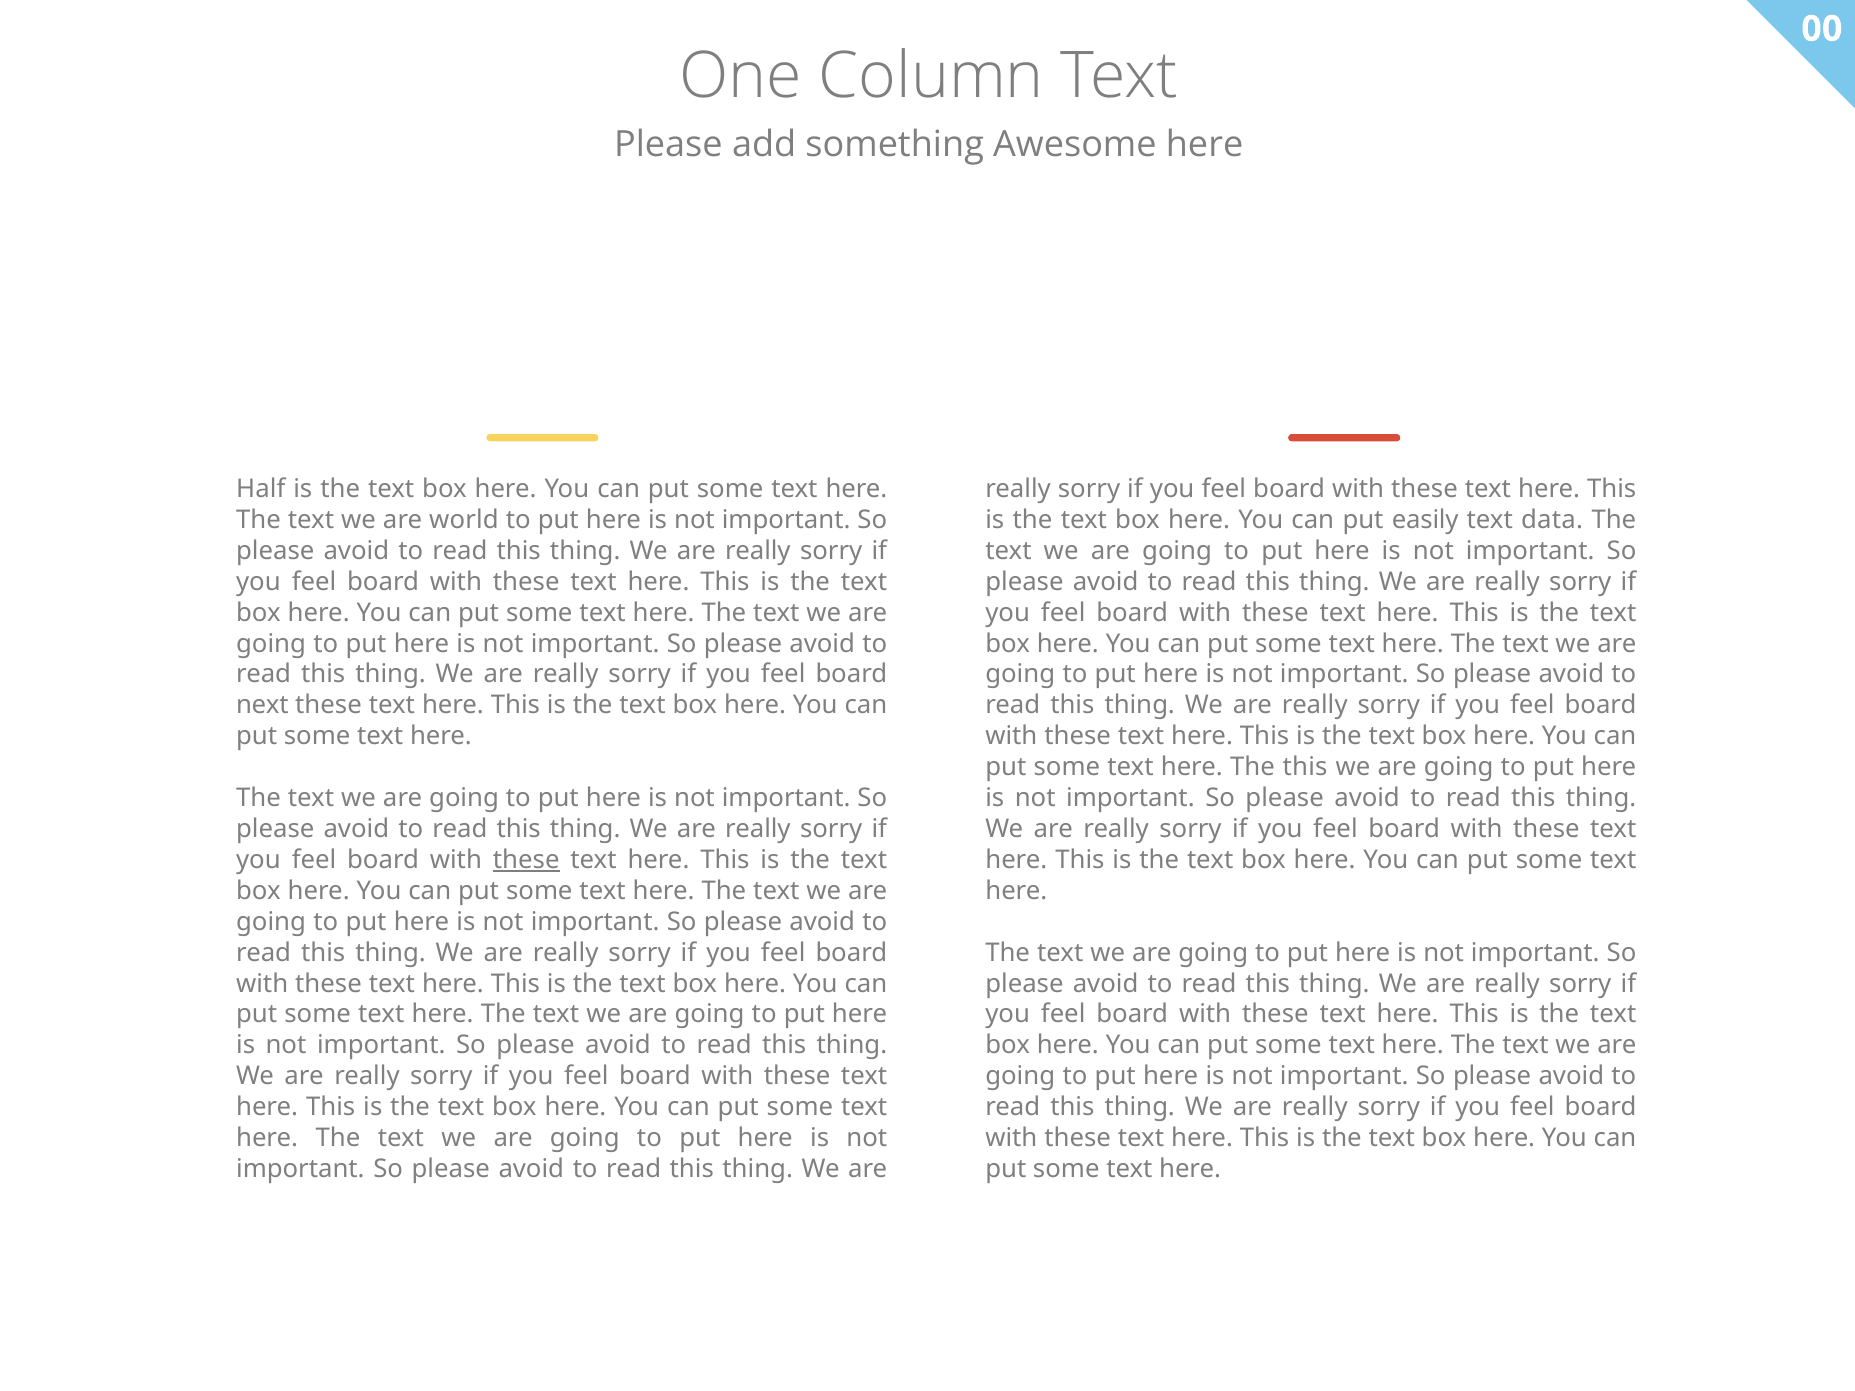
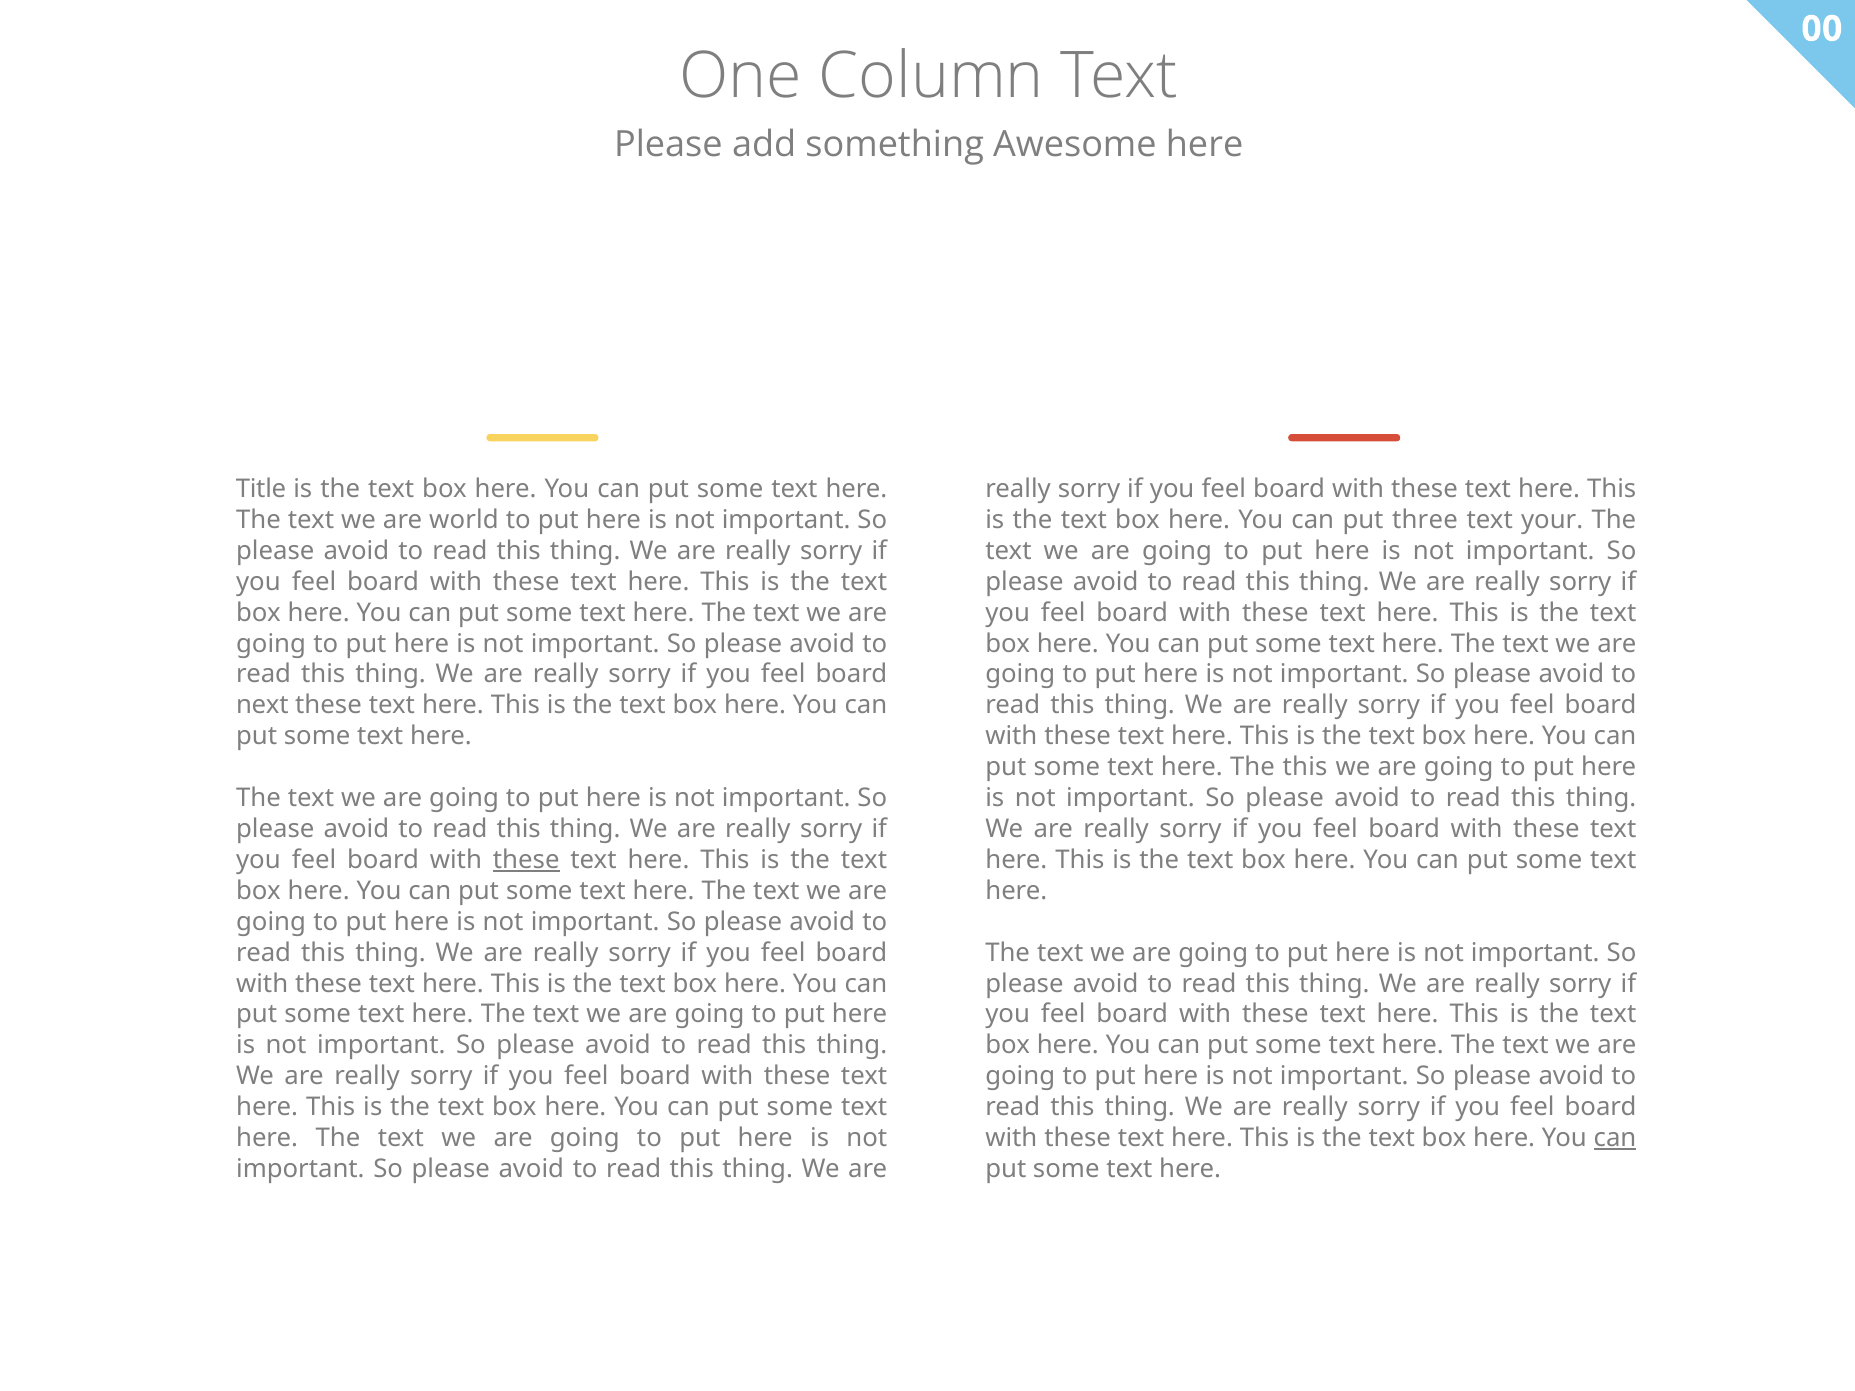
Half: Half -> Title
easily: easily -> three
data: data -> your
can at (1615, 1138) underline: none -> present
